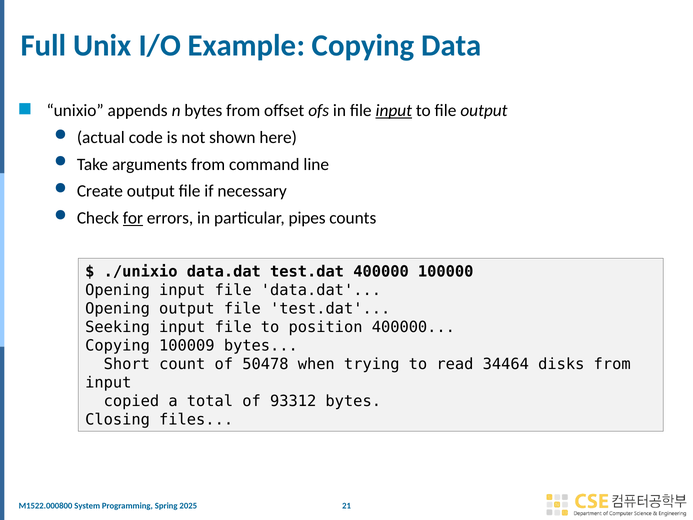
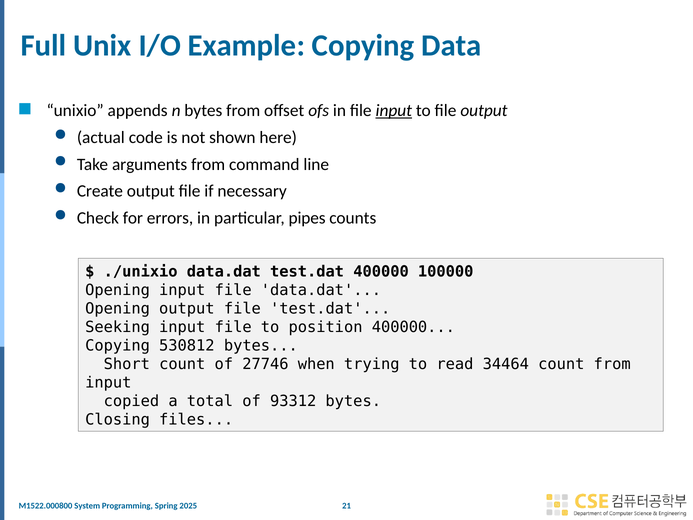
for underline: present -> none
100009: 100009 -> 530812
50478: 50478 -> 27746
34464 disks: disks -> count
